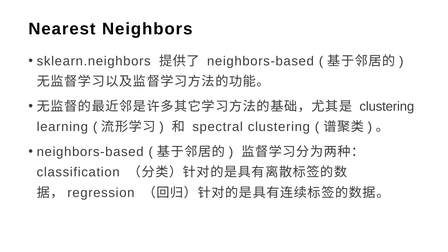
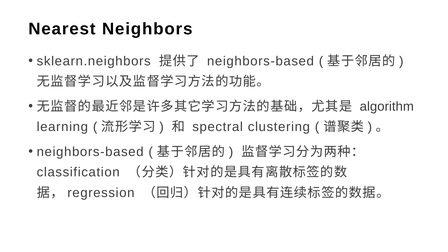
clustering at (387, 107): clustering -> algorithm
